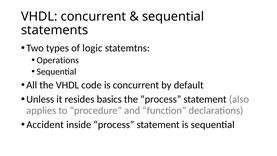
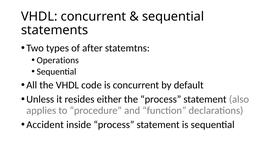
logic: logic -> after
basics: basics -> either
